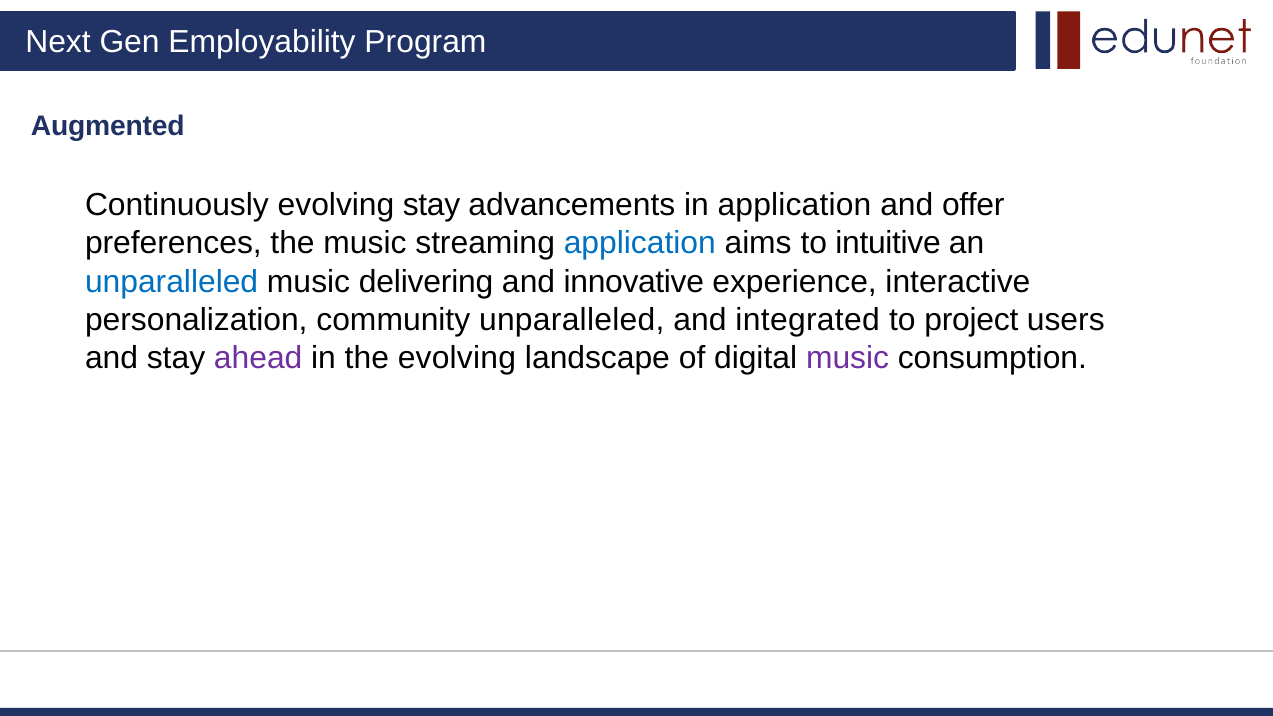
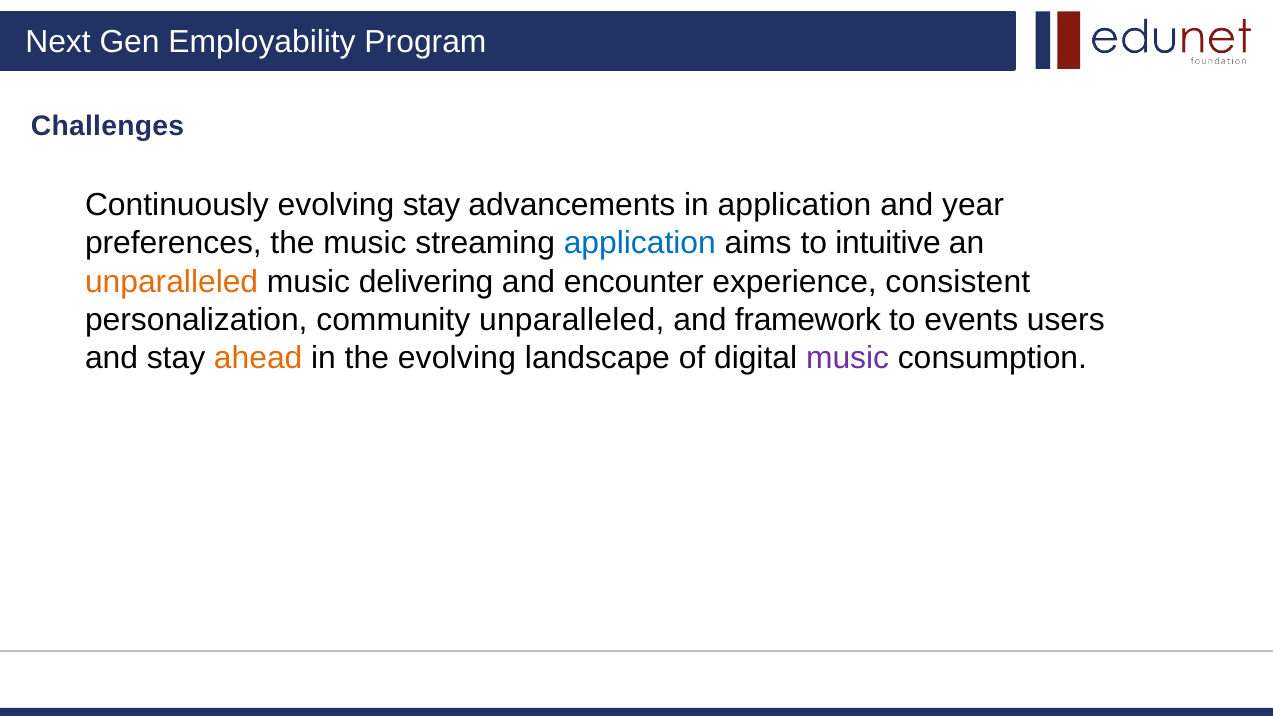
Augmented: Augmented -> Challenges
offer: offer -> year
unparalleled at (172, 282) colour: blue -> orange
innovative: innovative -> encounter
interactive: interactive -> consistent
integrated: integrated -> framework
project: project -> events
ahead colour: purple -> orange
